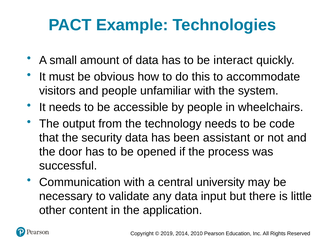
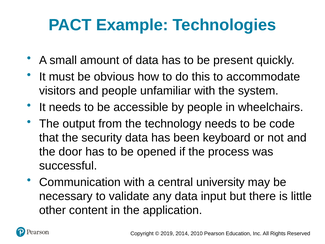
interact: interact -> present
assistant: assistant -> keyboard
